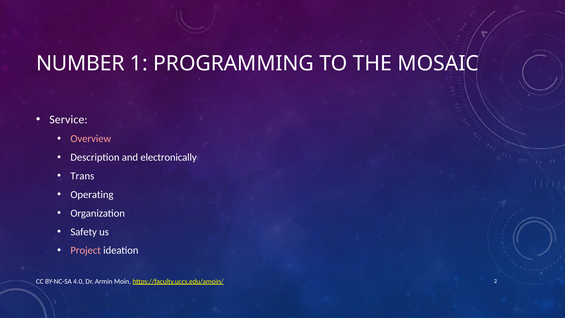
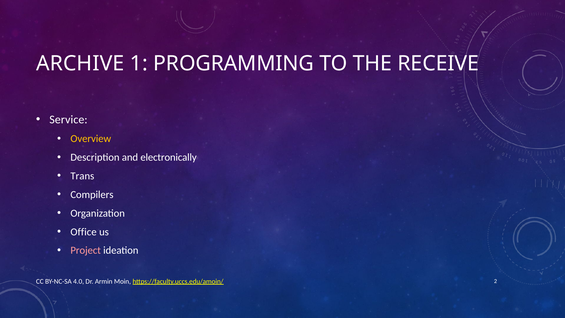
NUMBER: NUMBER -> ARCHIVE
MOSAIC: MOSAIC -> RECEIVE
Overview colour: pink -> yellow
Operating: Operating -> Compilers
Safety: Safety -> Office
